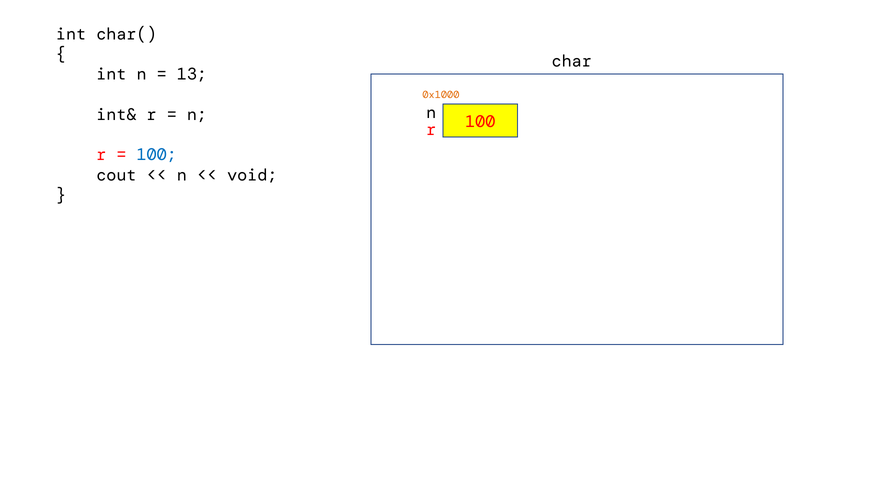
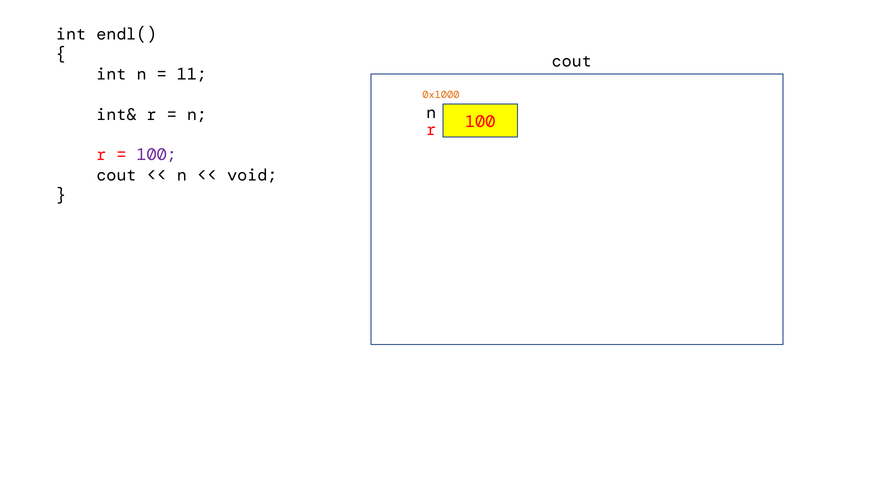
char(: char( -> endl(
char at (572, 61): char -> cout
13: 13 -> 11
100 at (157, 155) colour: blue -> purple
